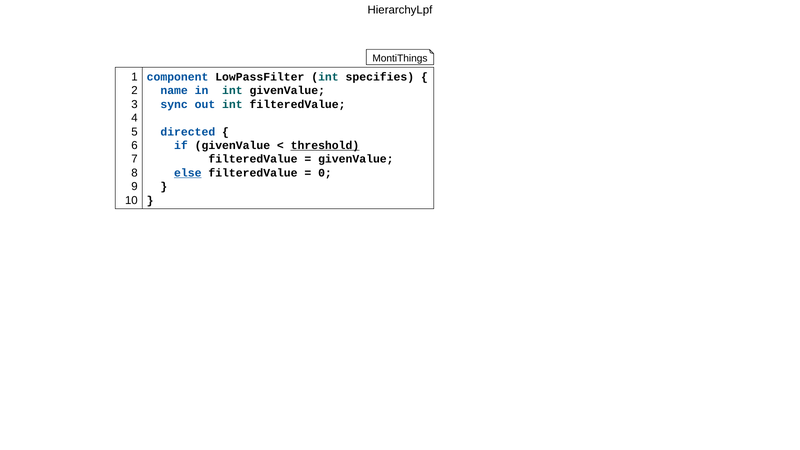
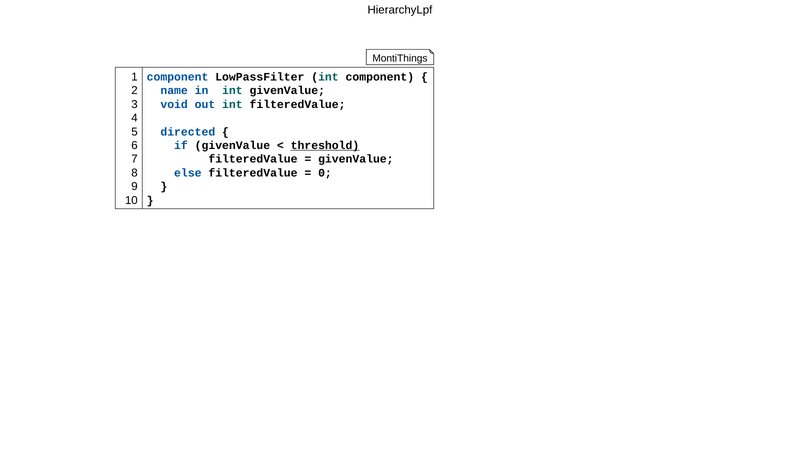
int specifies: specifies -> component
sync: sync -> void
else underline: present -> none
